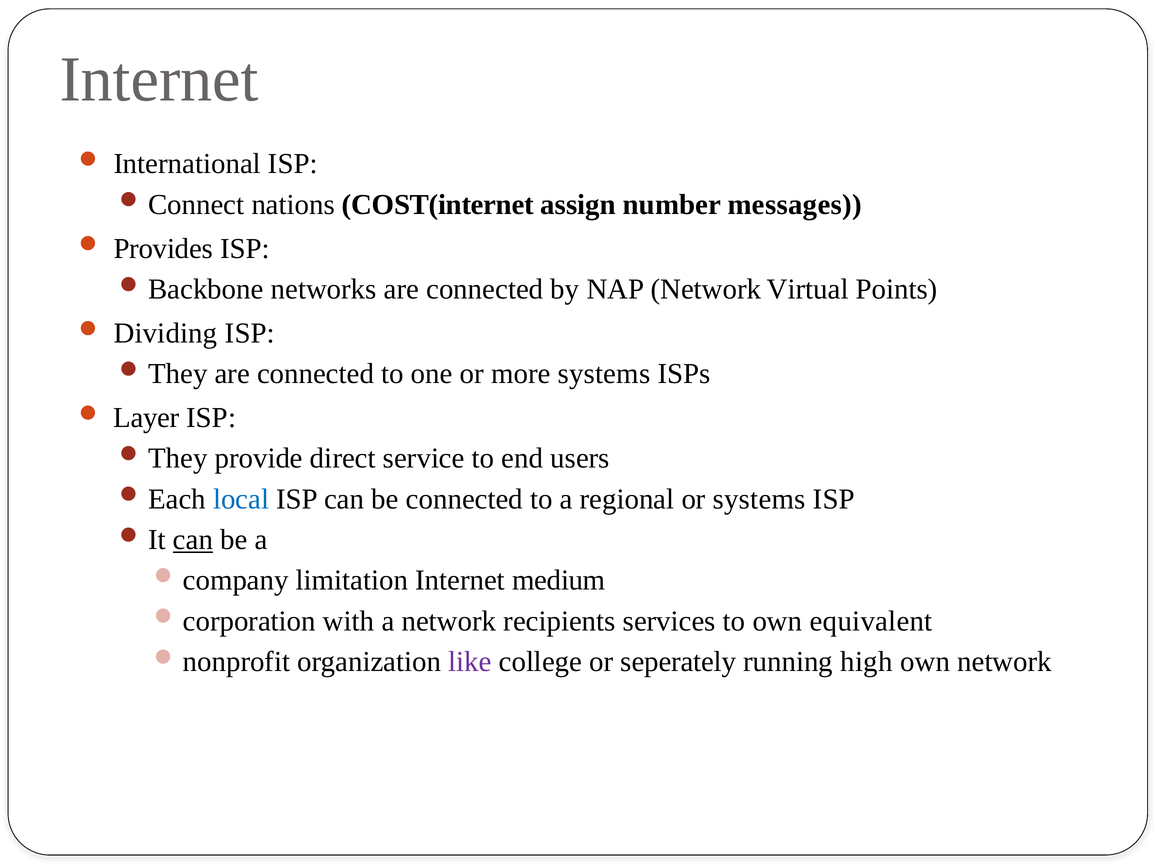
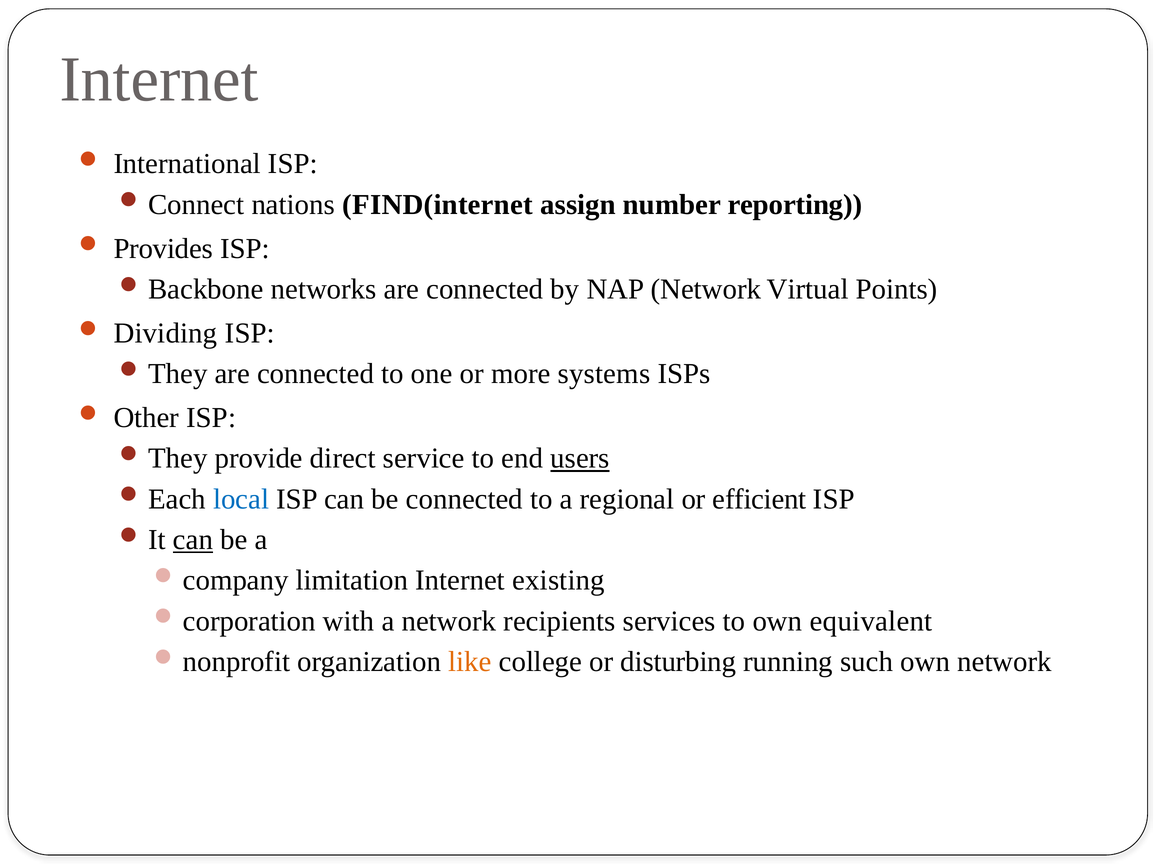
COST(internet: COST(internet -> FIND(internet
messages: messages -> reporting
Layer: Layer -> Other
users underline: none -> present
or systems: systems -> efficient
medium: medium -> existing
like colour: purple -> orange
seperately: seperately -> disturbing
high: high -> such
